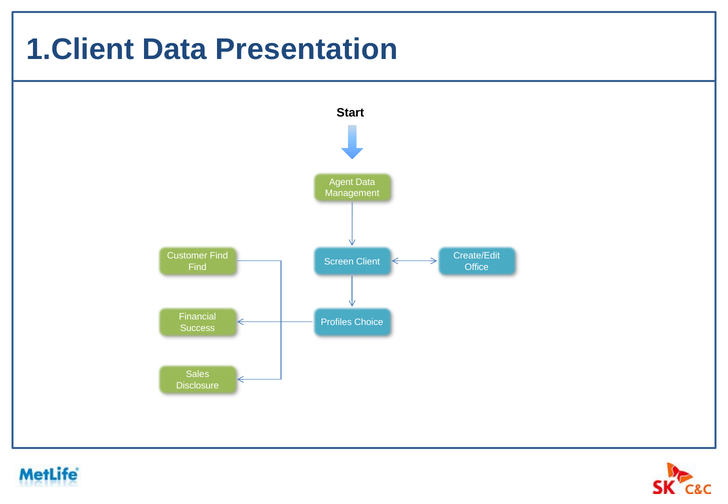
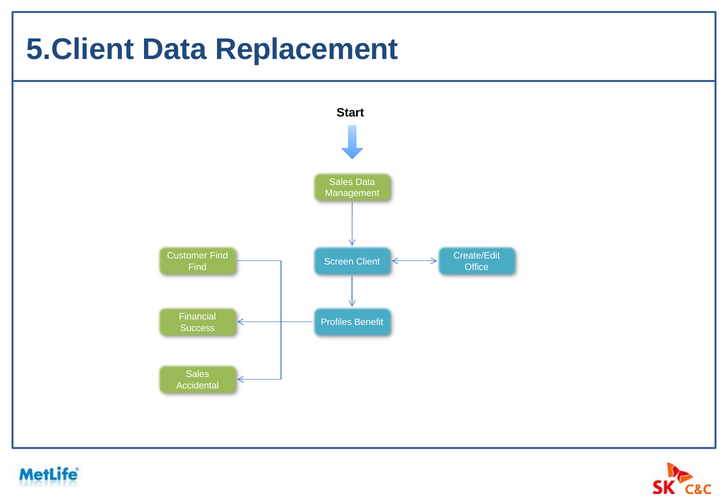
1.Client: 1.Client -> 5.Client
Presentation: Presentation -> Replacement
Agent at (341, 182): Agent -> Sales
Choice: Choice -> Benefit
Disclosure: Disclosure -> Accidental
